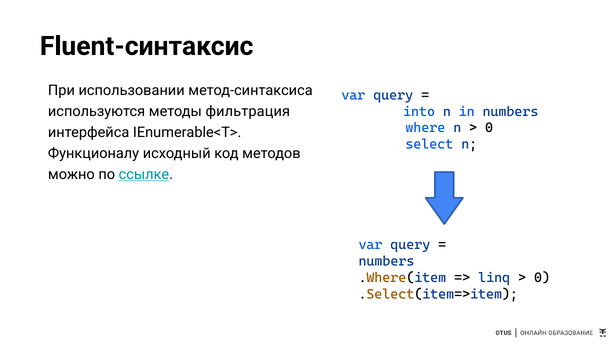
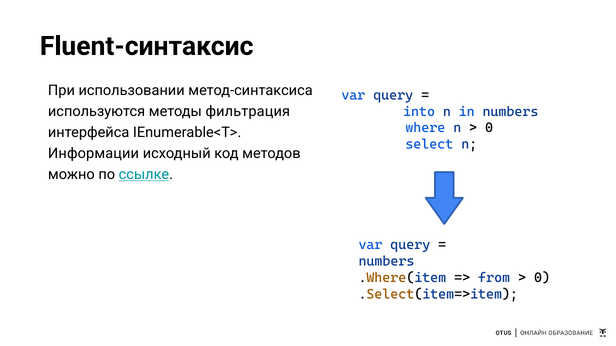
Функционалу: Функционалу -> Информации
linq: linq -> from
